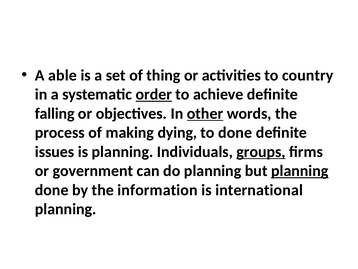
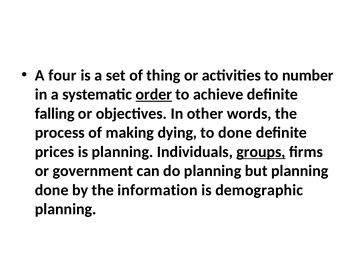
able: able -> four
country: country -> number
other underline: present -> none
issues: issues -> prices
planning at (300, 171) underline: present -> none
international: international -> demographic
